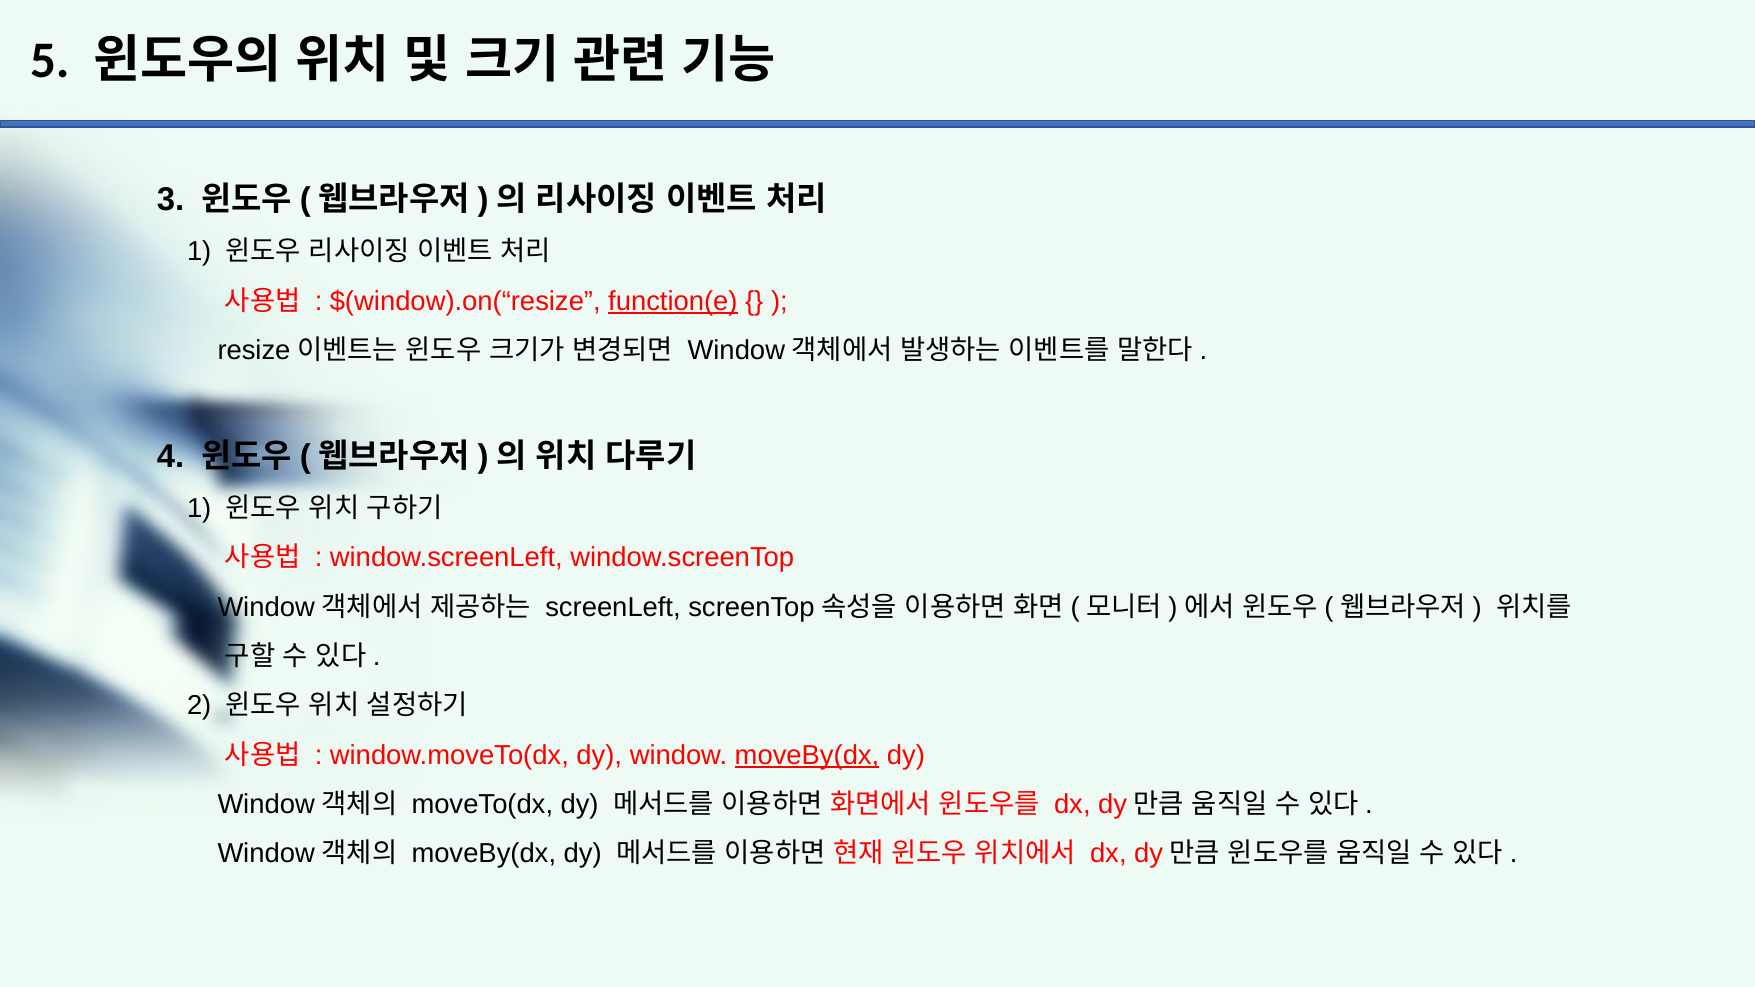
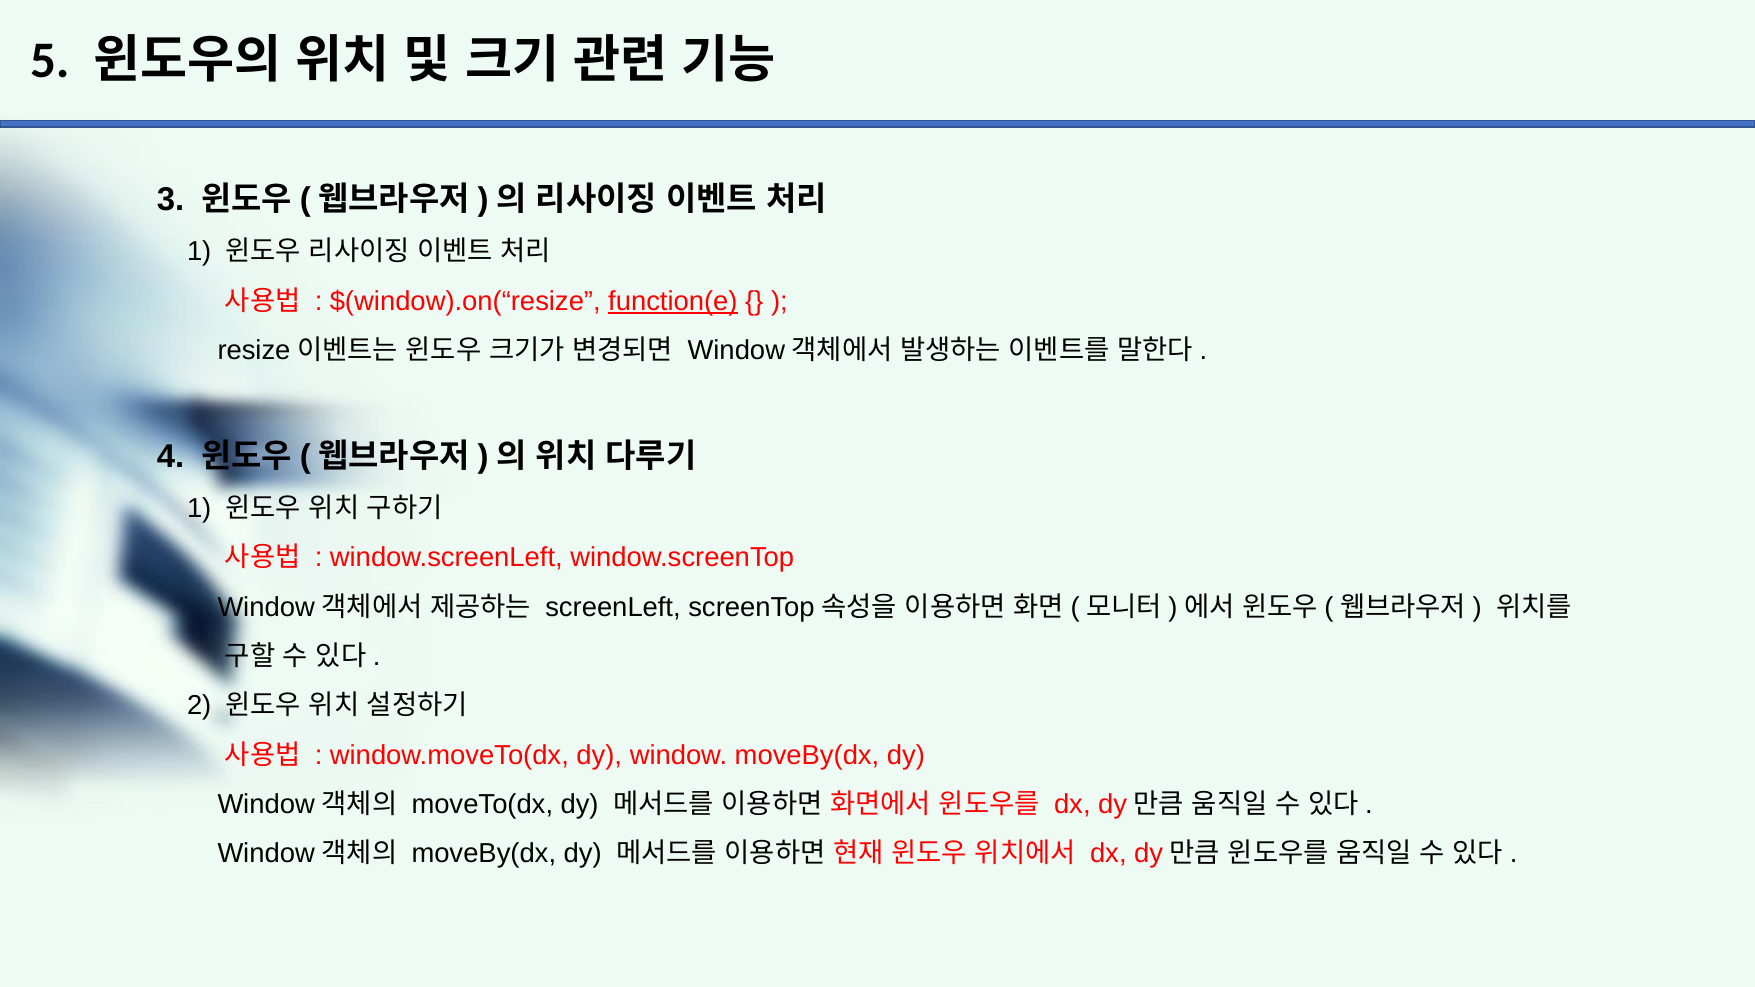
moveBy(dx at (807, 755) underline: present -> none
